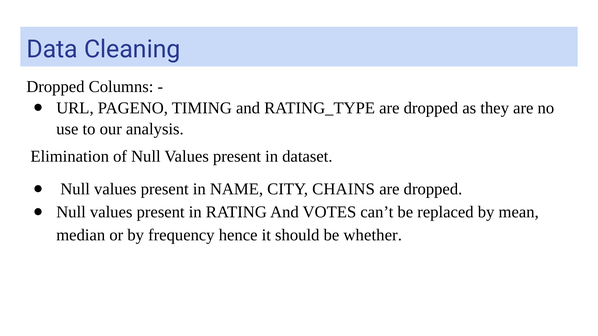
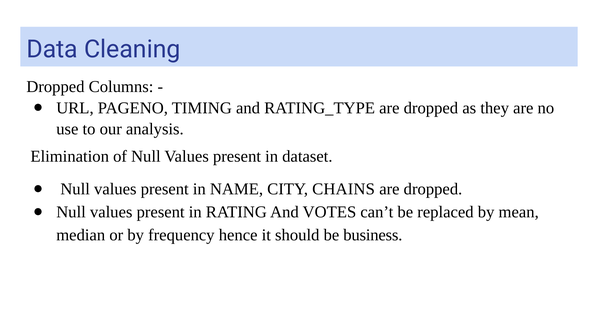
whether: whether -> business
